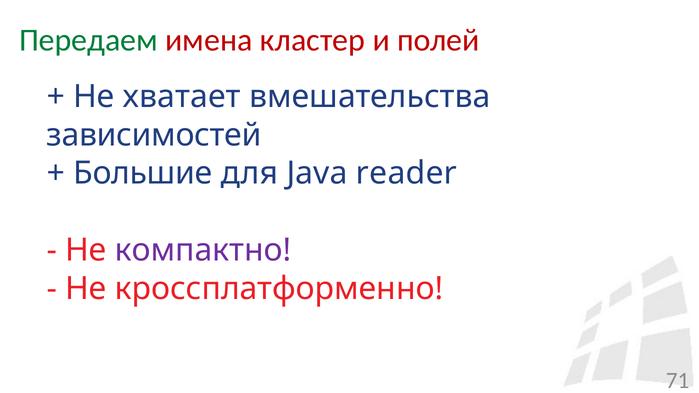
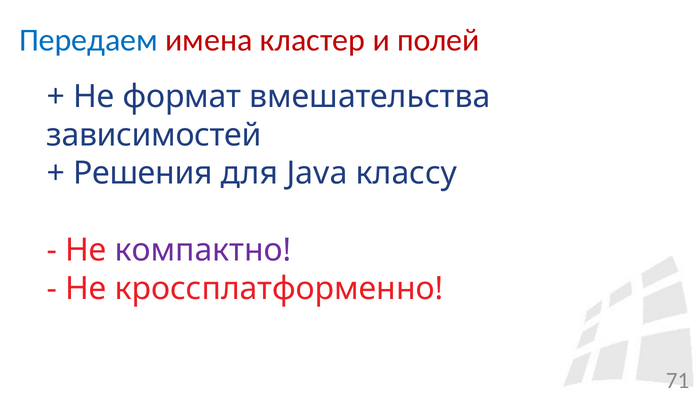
Передаем colour: green -> blue
хватает: хватает -> формат
Большие: Большие -> Решения
reader: reader -> классу
